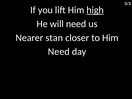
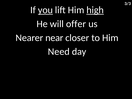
you underline: none -> present
will need: need -> offer
stan: stan -> near
